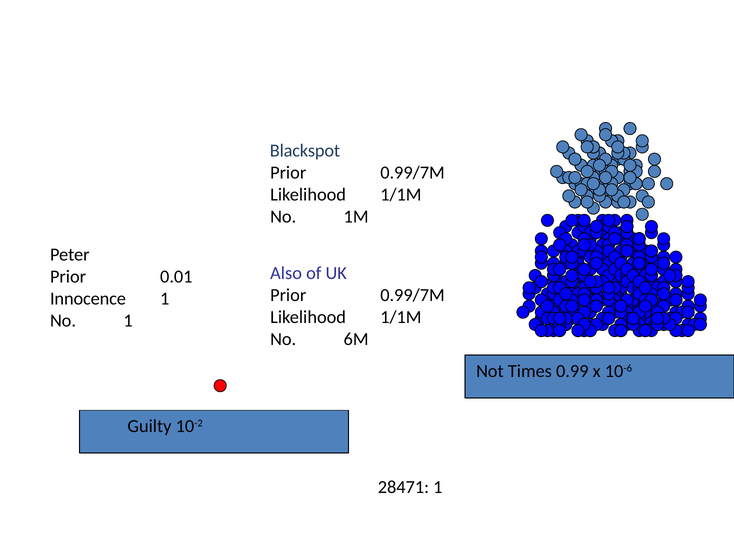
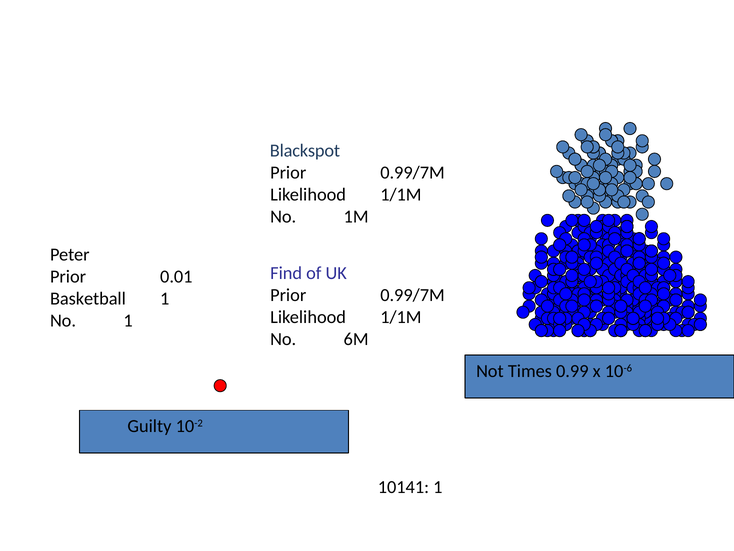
Also: Also -> Find
Innocence: Innocence -> Basketball
28471: 28471 -> 10141
